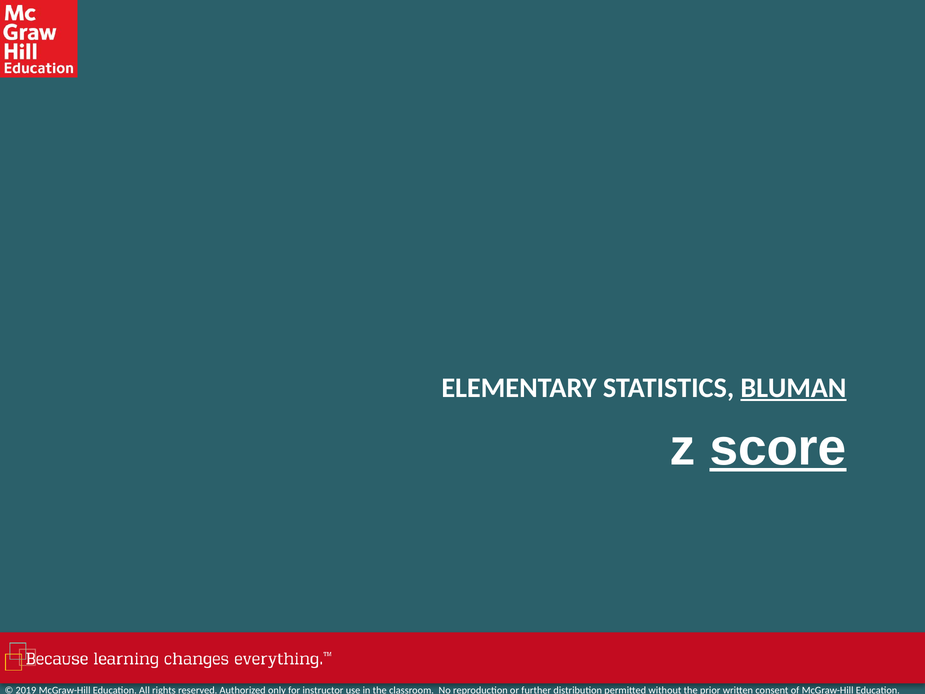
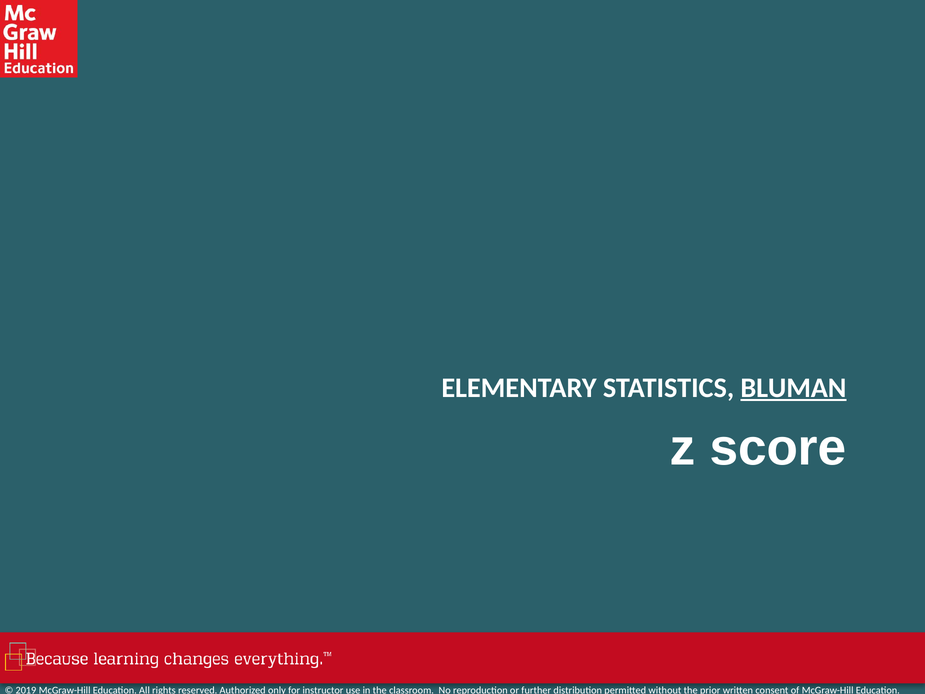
score underline: present -> none
